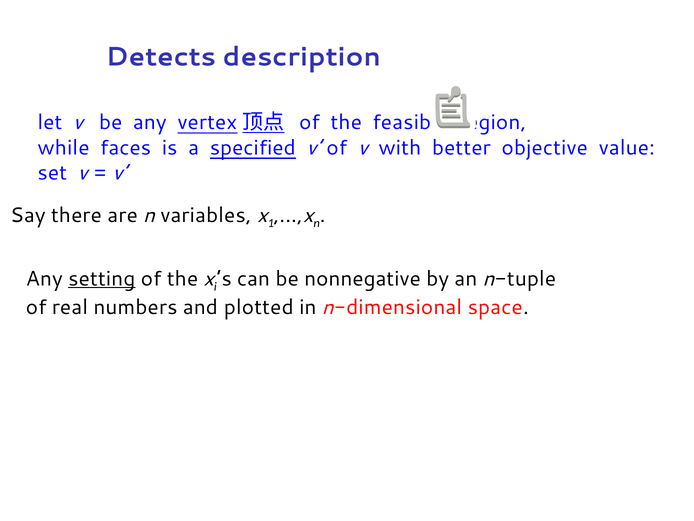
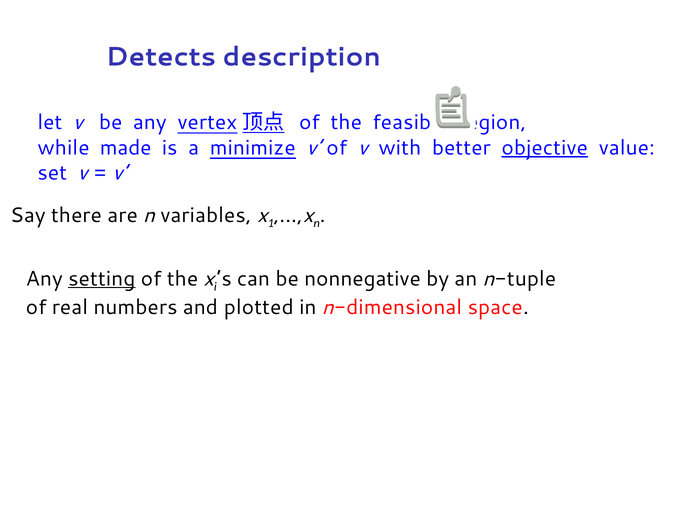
faces: faces -> made
specified: specified -> minimize
objective underline: none -> present
